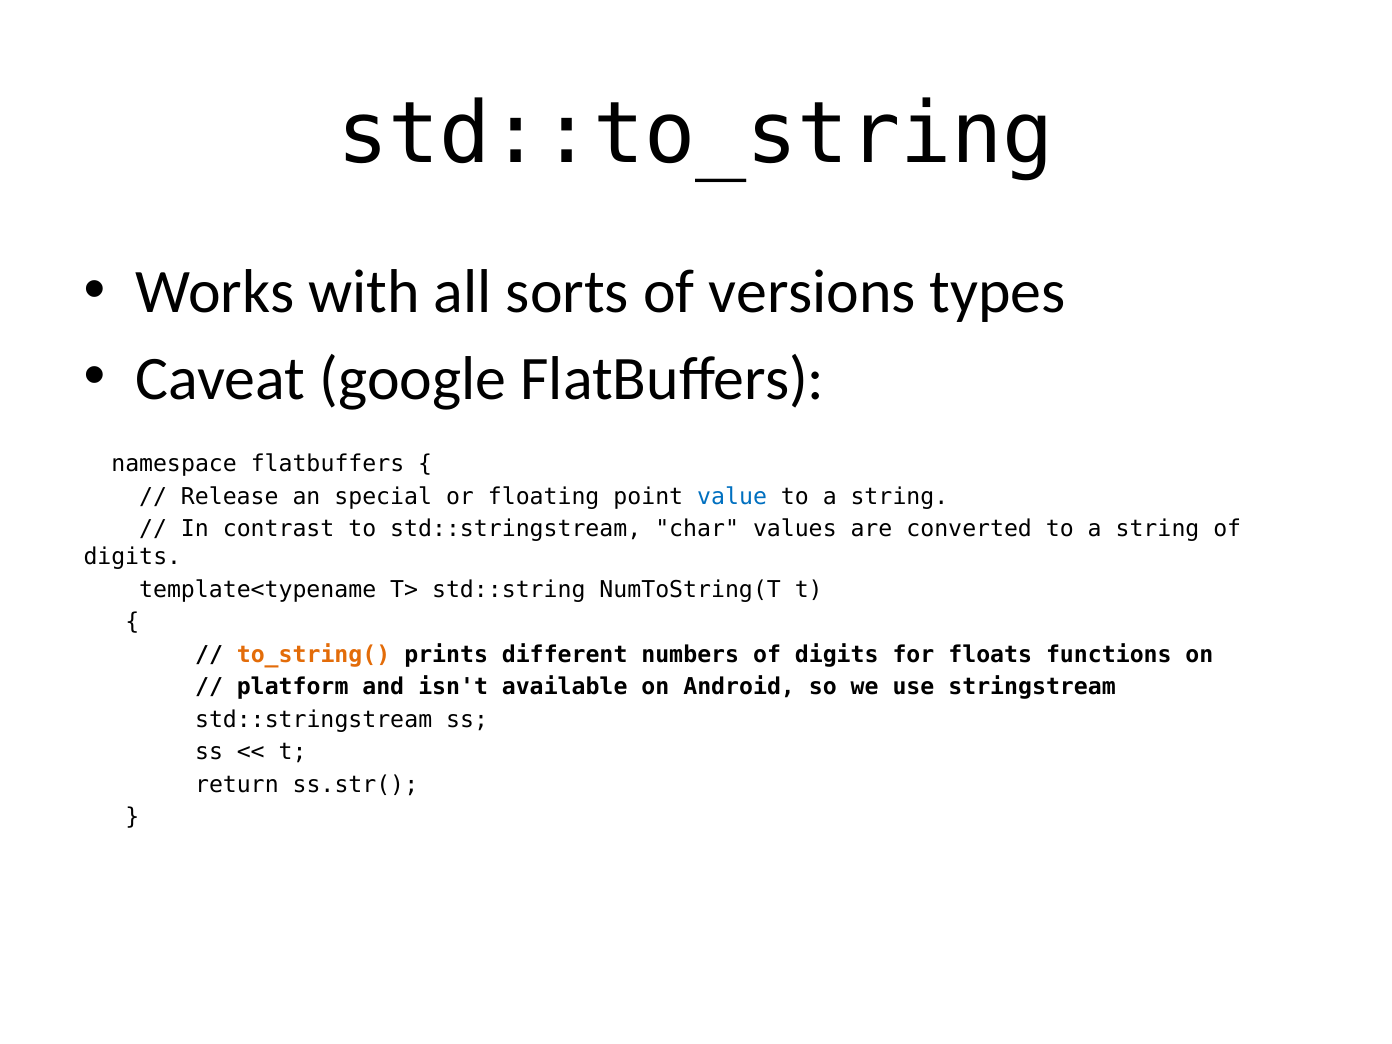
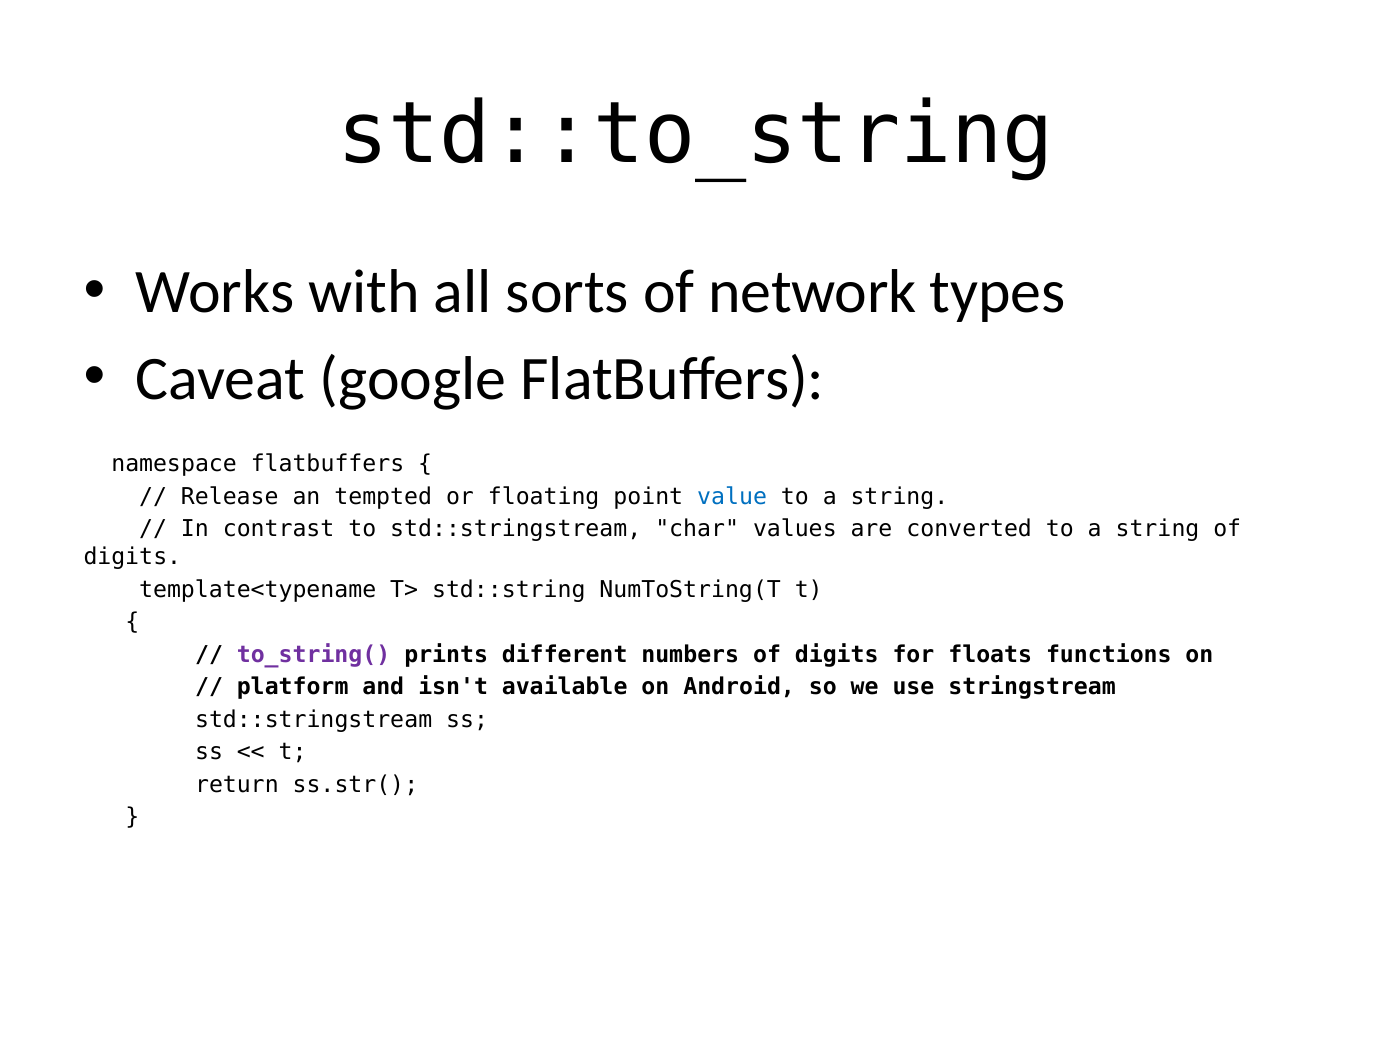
versions: versions -> network
special: special -> tempted
to_string( colour: orange -> purple
